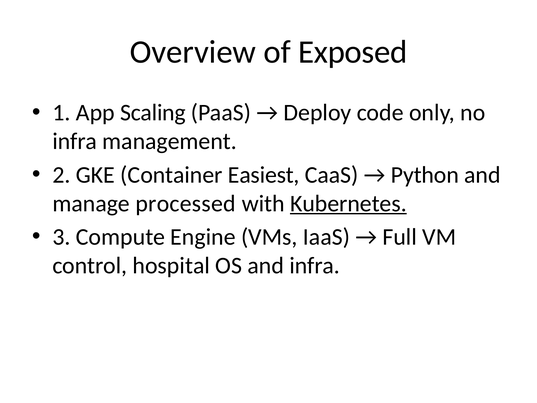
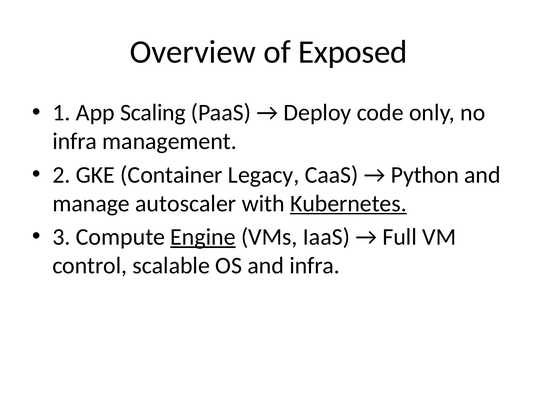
Easiest: Easiest -> Legacy
processed: processed -> autoscaler
Engine underline: none -> present
hospital: hospital -> scalable
